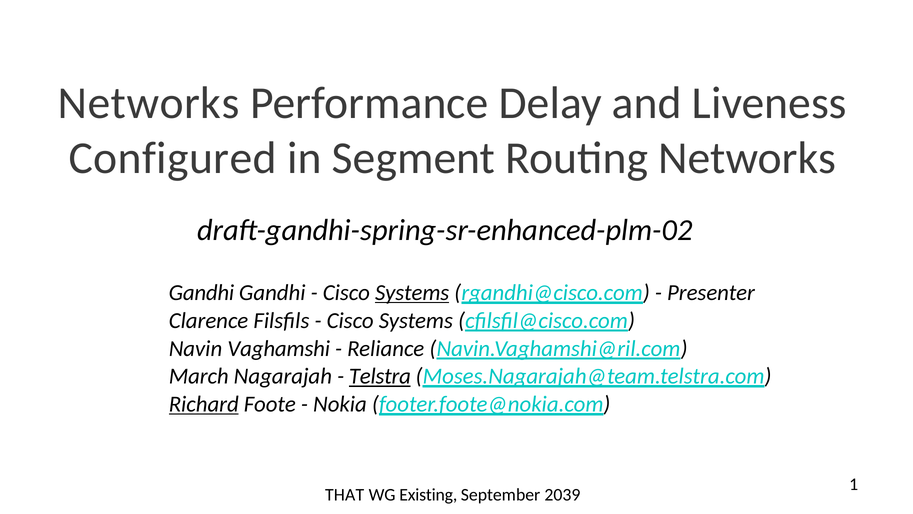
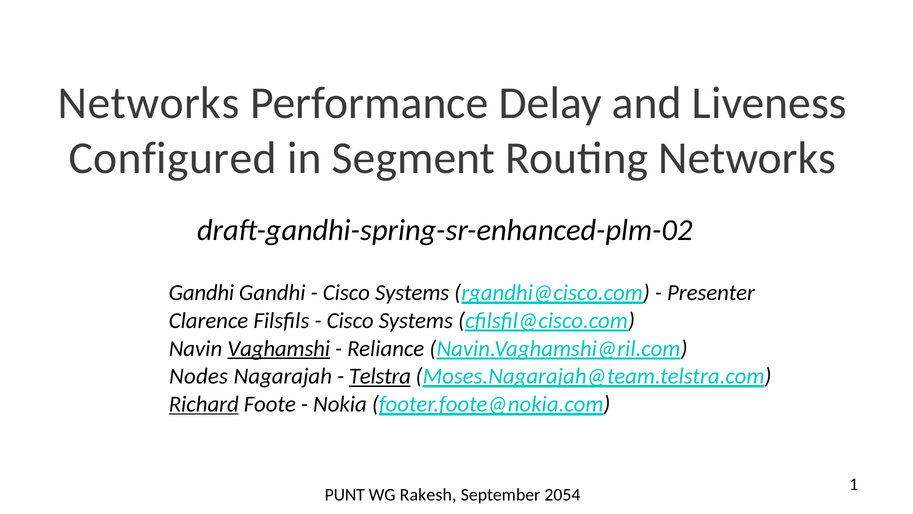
Systems at (412, 292) underline: present -> none
Vaghamshi underline: none -> present
March: March -> Nodes
THAT: THAT -> PUNT
Existing: Existing -> Rakesh
2039: 2039 -> 2054
